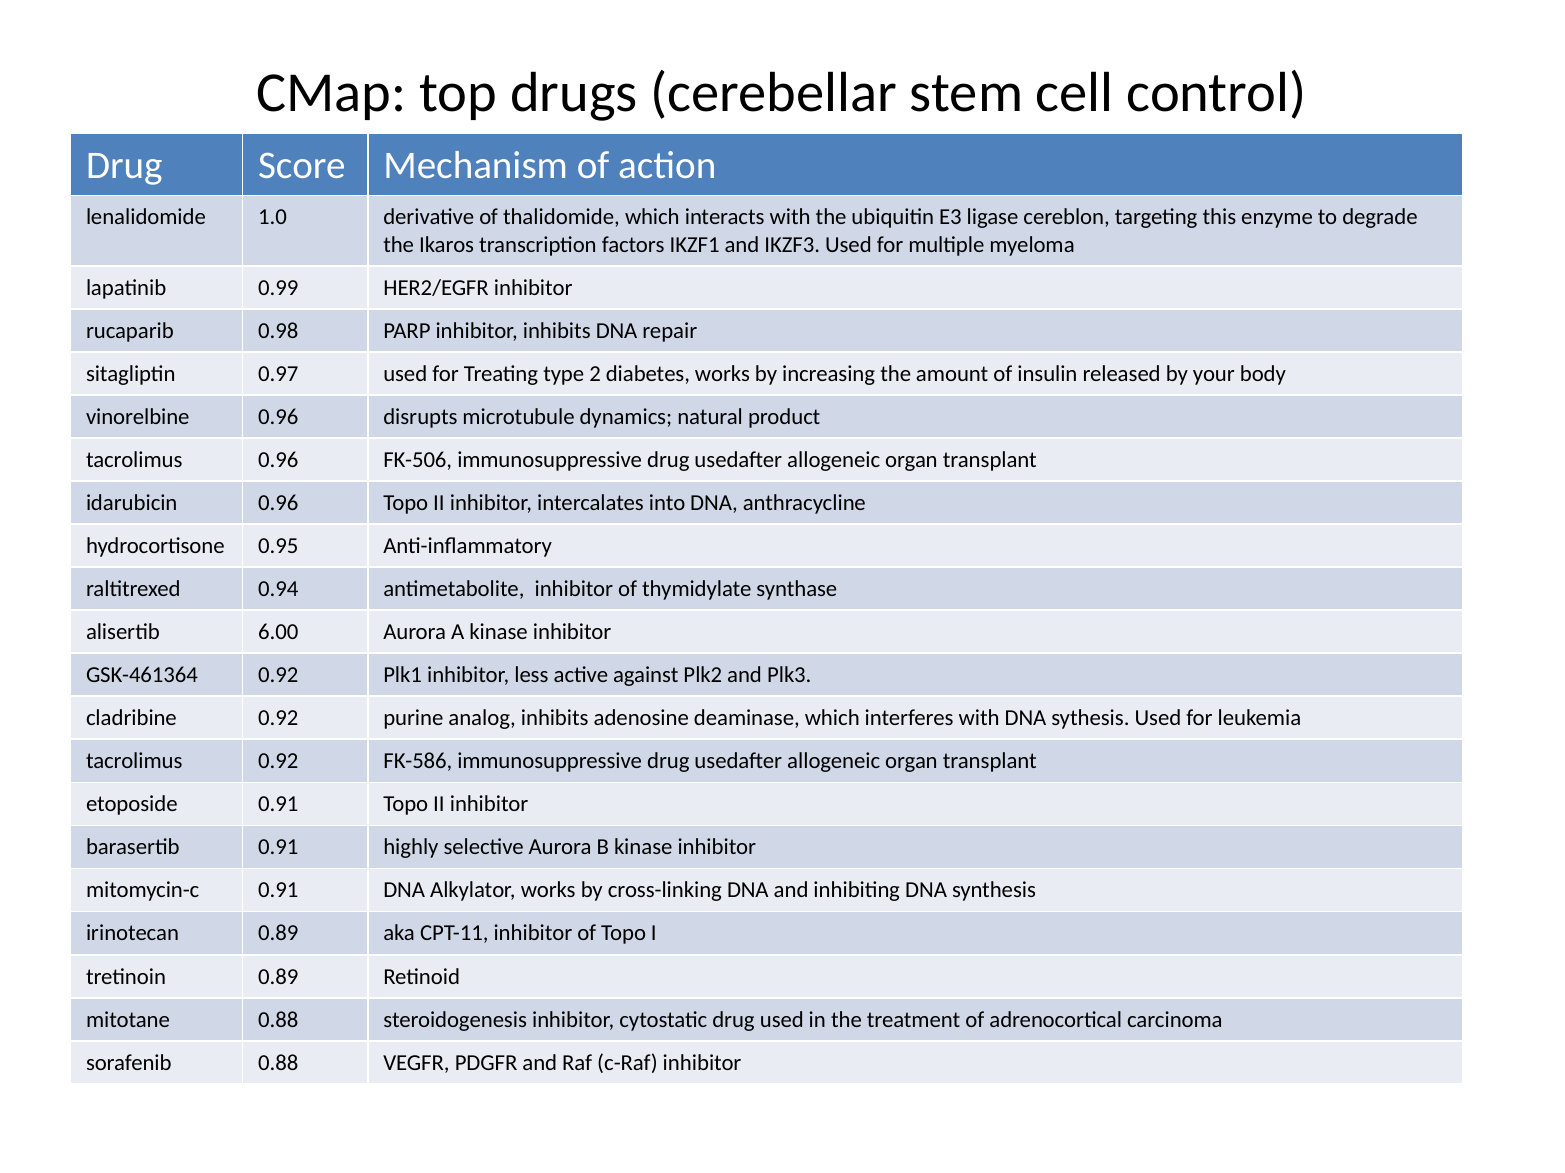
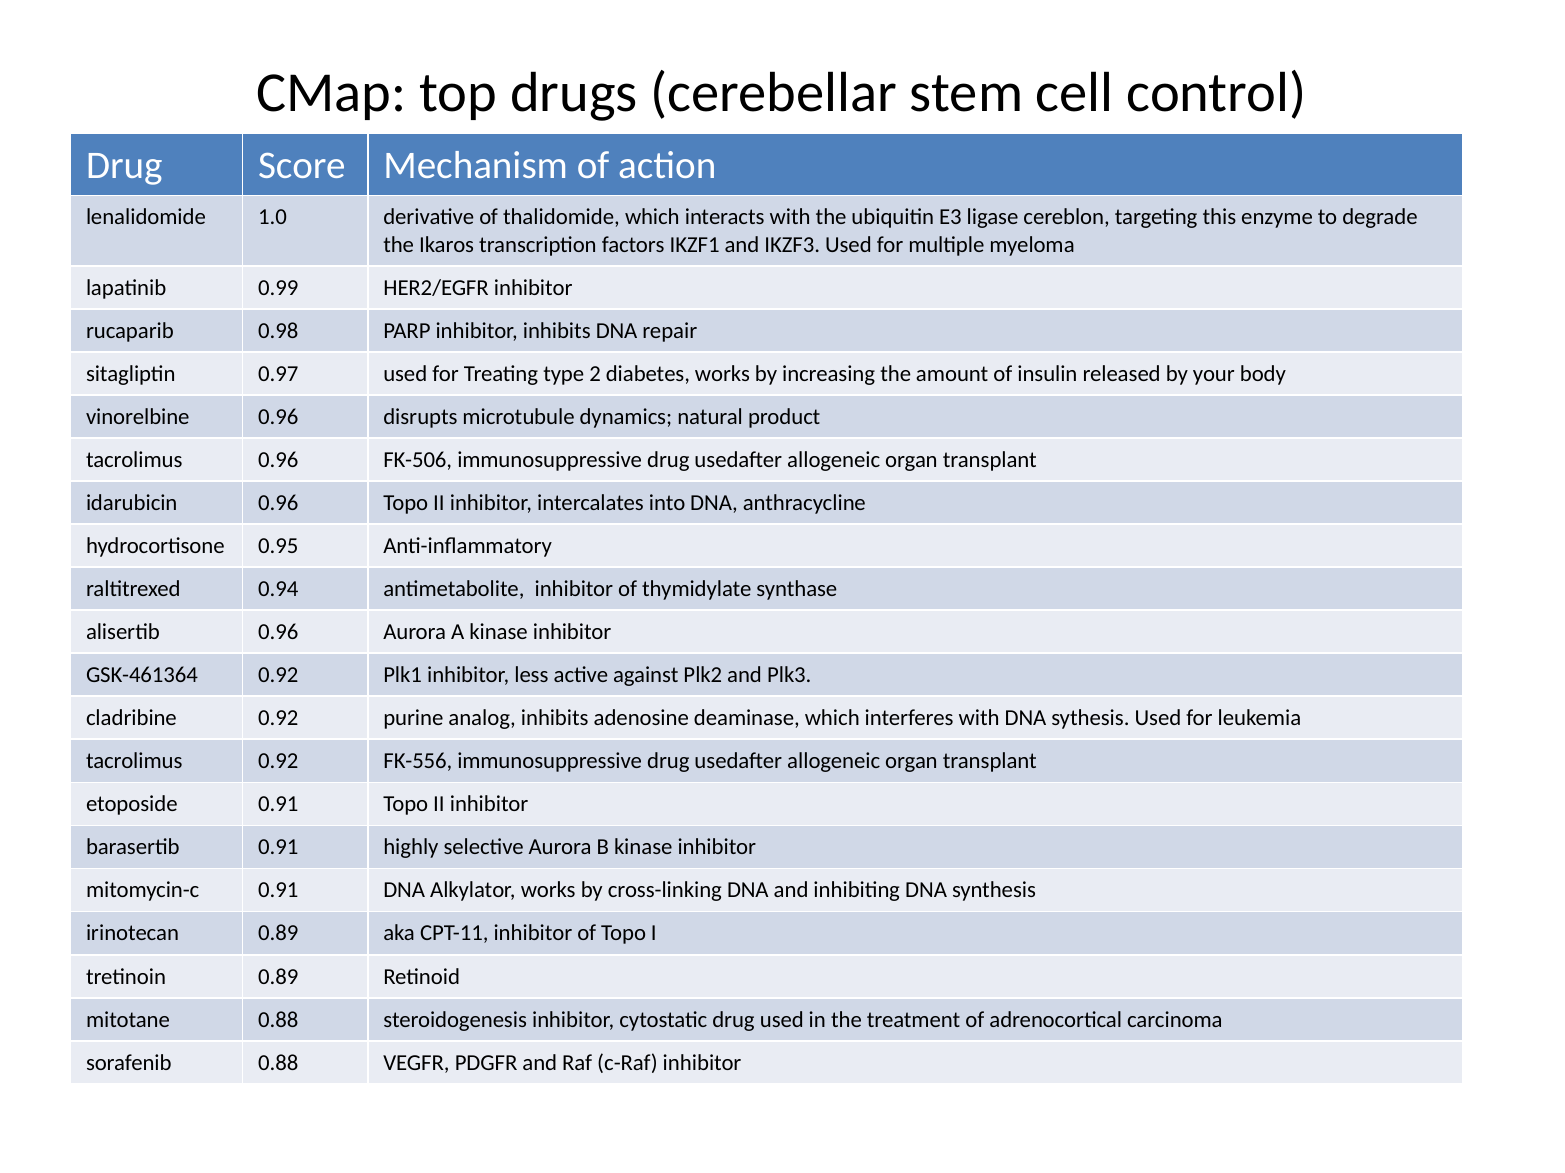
alisertib 6.00: 6.00 -> 0.96
FK-586: FK-586 -> FK-556
